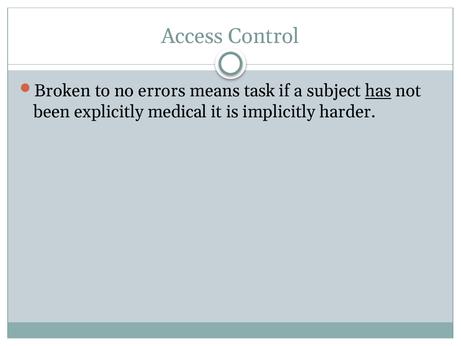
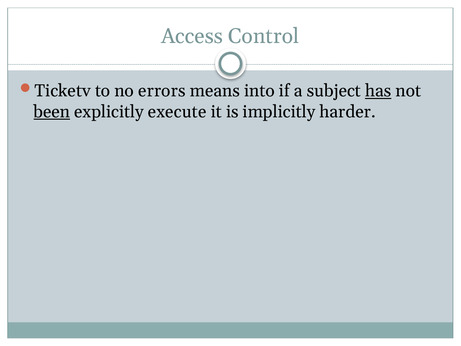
Broken: Broken -> Ticketv
task: task -> into
been underline: none -> present
medical: medical -> execute
